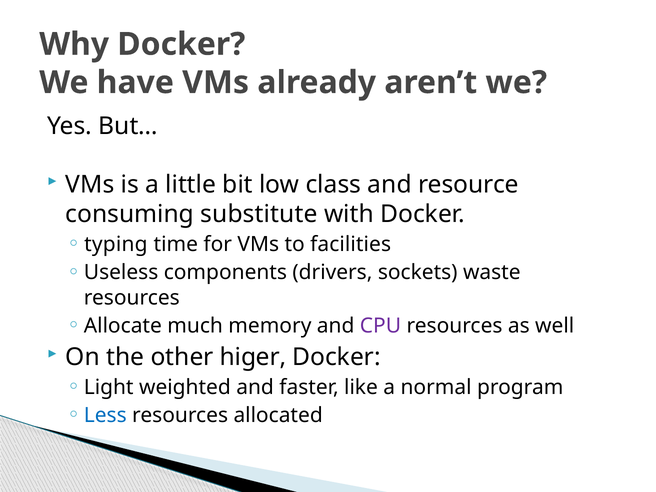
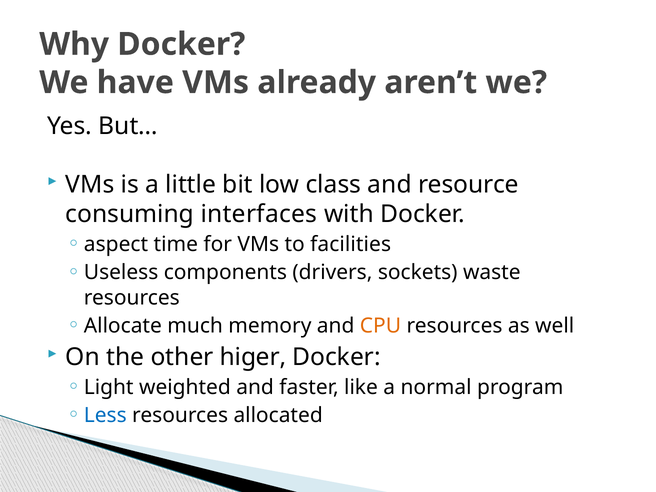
substitute: substitute -> interfaces
typing: typing -> aspect
CPU colour: purple -> orange
